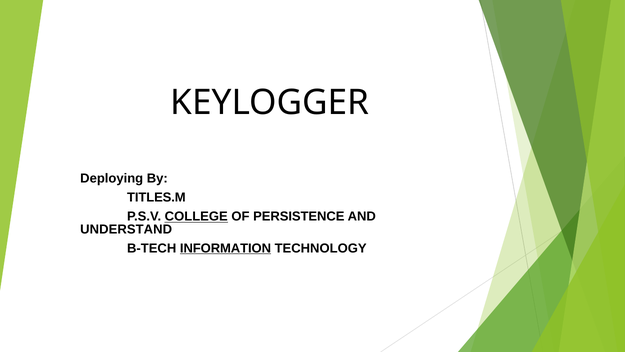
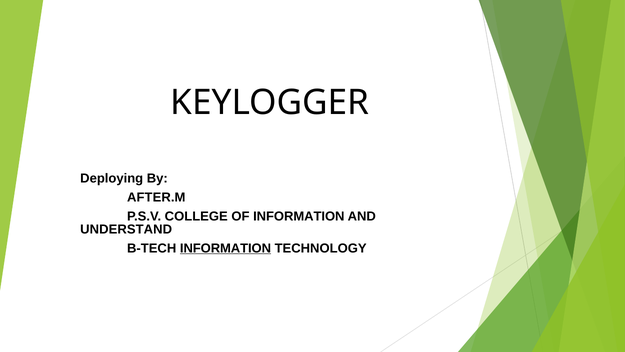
TITLES.M: TITLES.M -> AFTER.M
COLLEGE underline: present -> none
OF PERSISTENCE: PERSISTENCE -> INFORMATION
